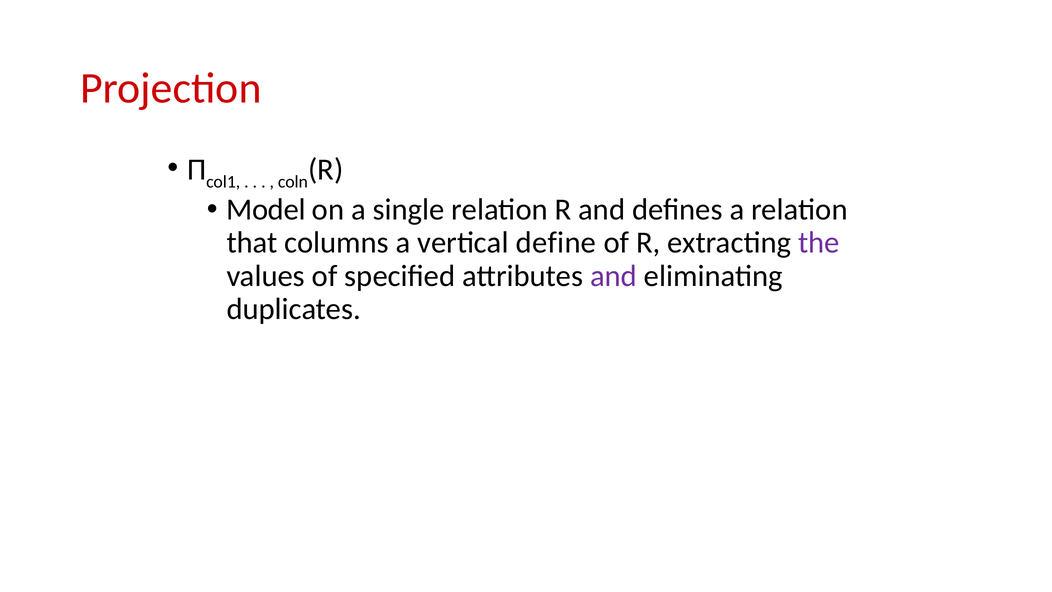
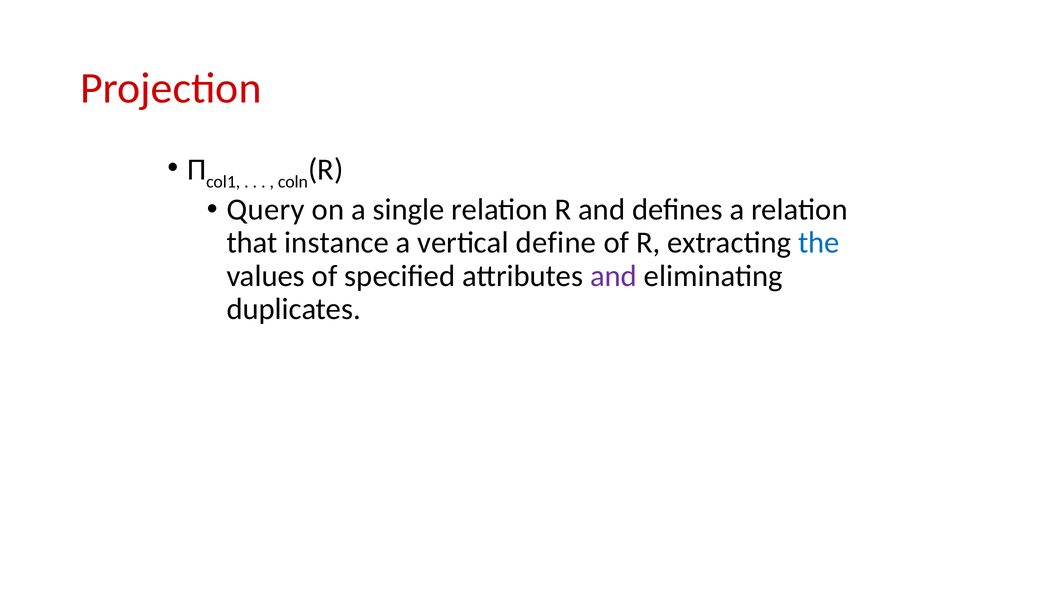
Model: Model -> Query
columns: columns -> instance
the colour: purple -> blue
